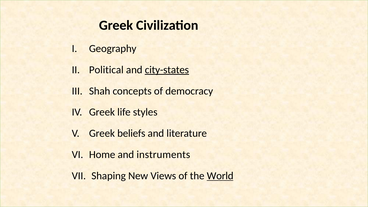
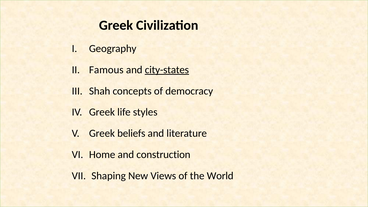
Political: Political -> Famous
instruments: instruments -> construction
World underline: present -> none
